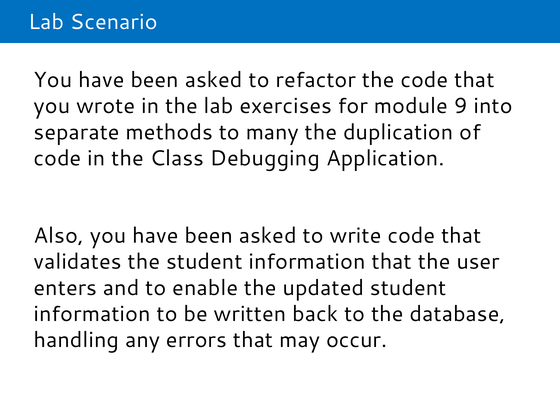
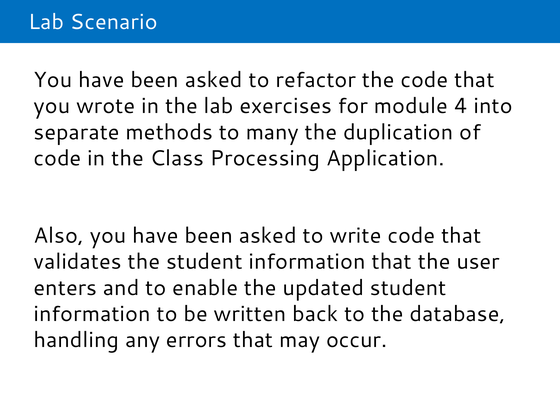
9: 9 -> 4
Debugging: Debugging -> Processing
